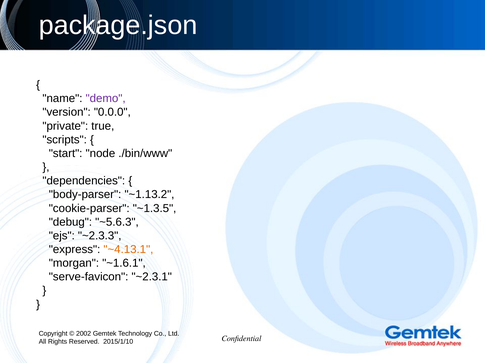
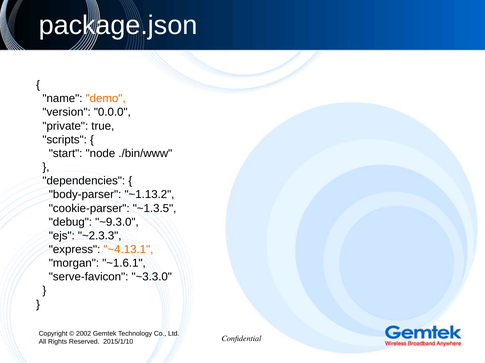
demo colour: purple -> orange
~5.6.3: ~5.6.3 -> ~9.3.0
~2.3.1: ~2.3.1 -> ~3.3.0
